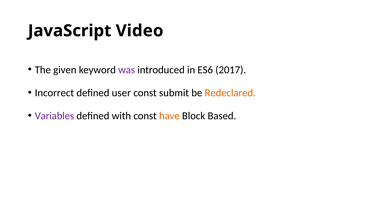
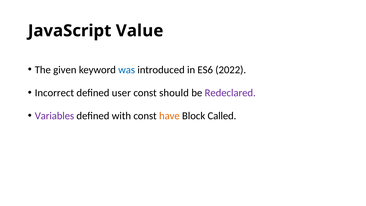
Video: Video -> Value
was colour: purple -> blue
2017: 2017 -> 2022
submit: submit -> should
Redeclared colour: orange -> purple
Based: Based -> Called
